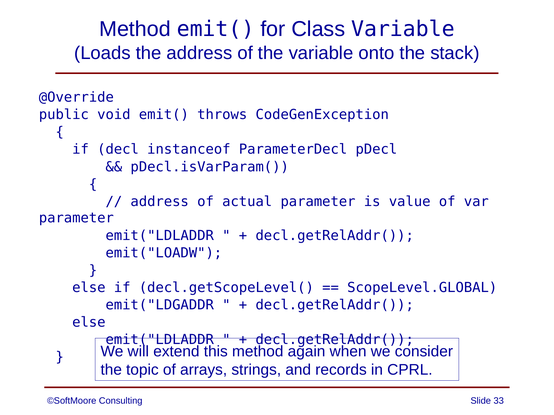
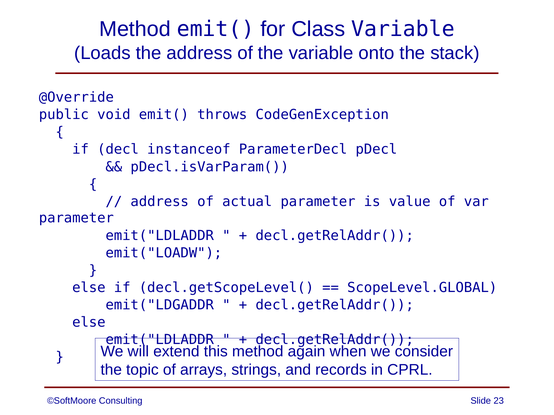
33: 33 -> 23
